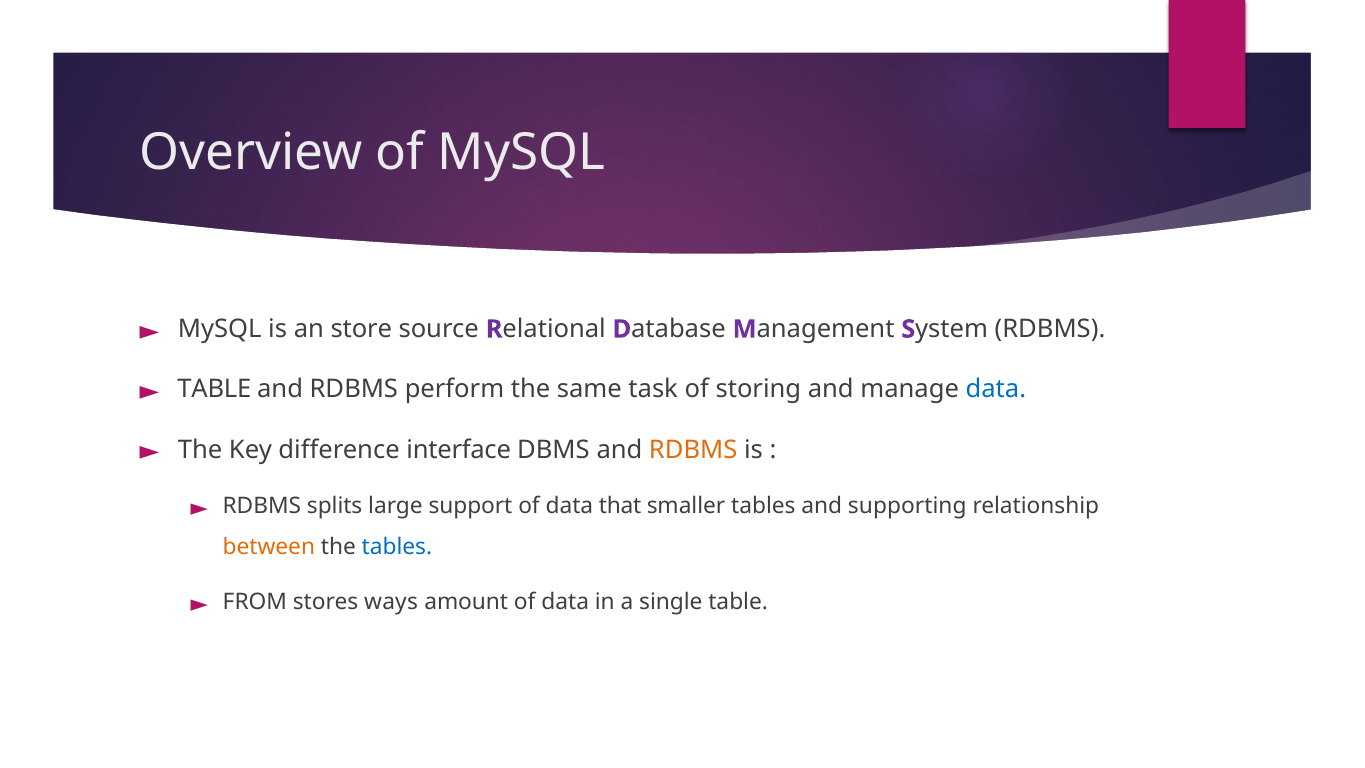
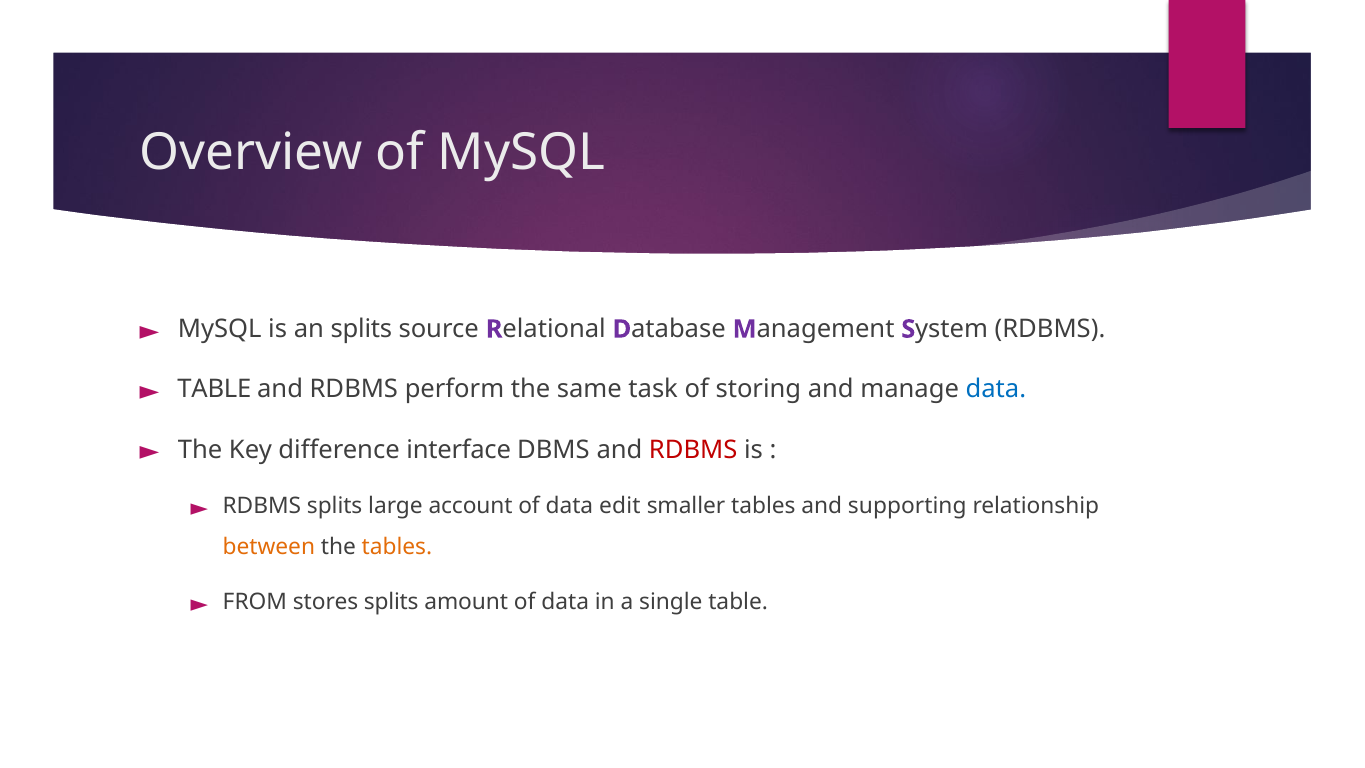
an store: store -> splits
RDBMS at (693, 450) colour: orange -> red
support: support -> account
that: that -> edit
tables at (397, 547) colour: blue -> orange
stores ways: ways -> splits
